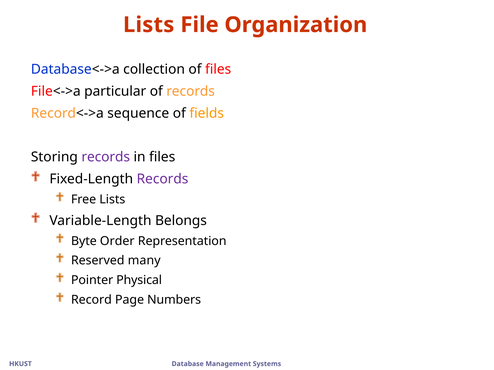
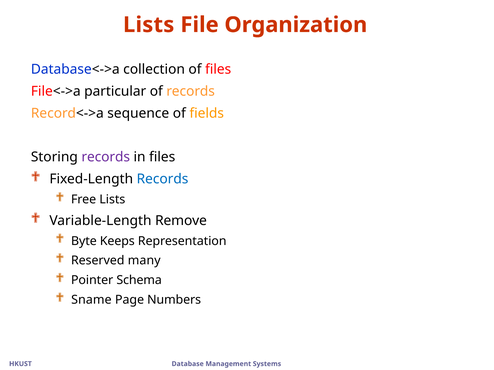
Records at (162, 179) colour: purple -> blue
Belongs: Belongs -> Remove
Order: Order -> Keeps
Physical: Physical -> Schema
Record: Record -> Sname
